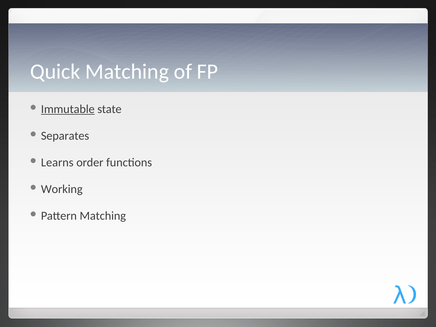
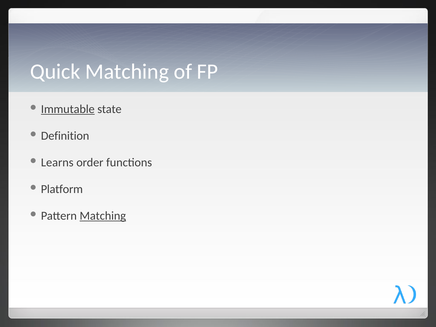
Separates: Separates -> Definition
Working: Working -> Platform
Matching at (103, 216) underline: none -> present
